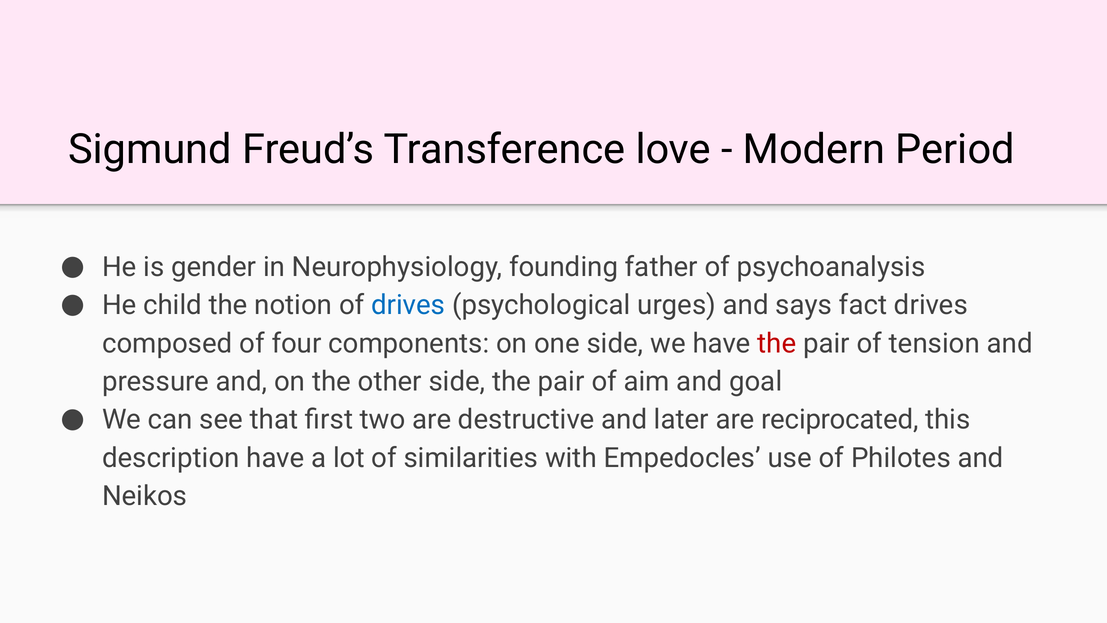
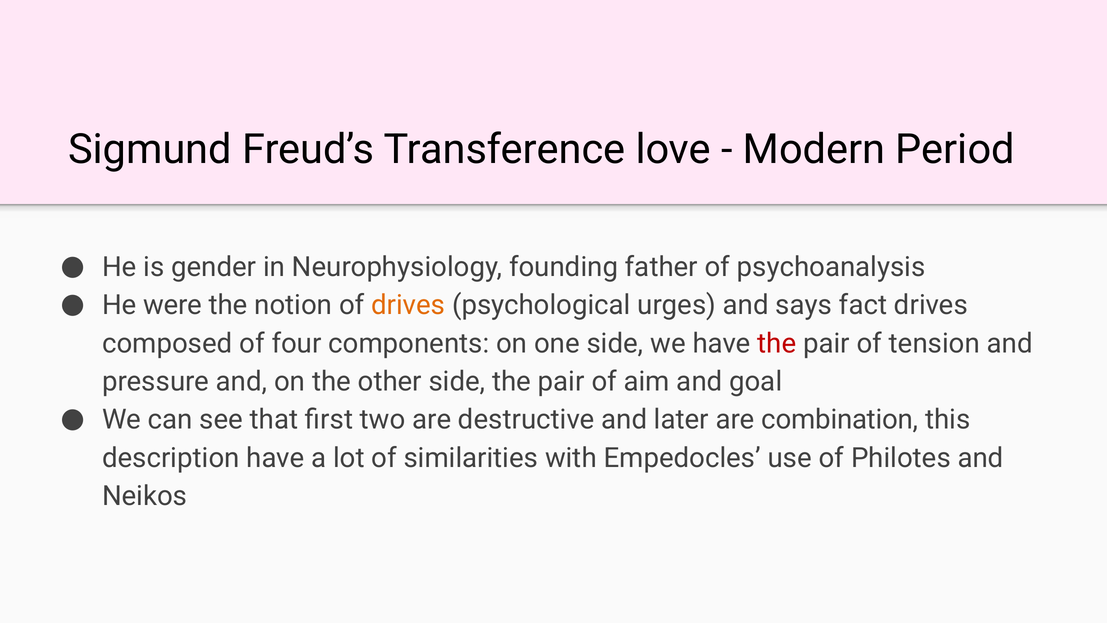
child: child -> were
drives at (408, 305) colour: blue -> orange
reciprocated: reciprocated -> combination
